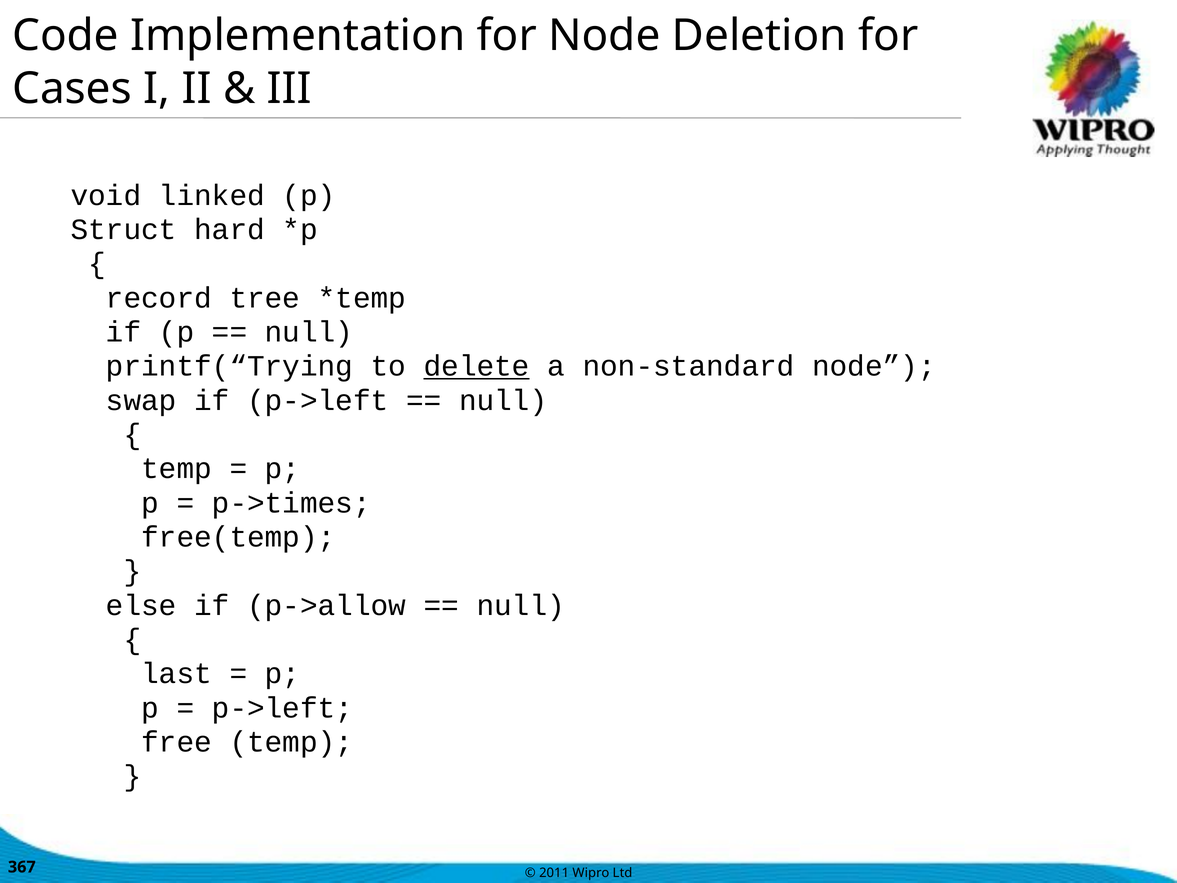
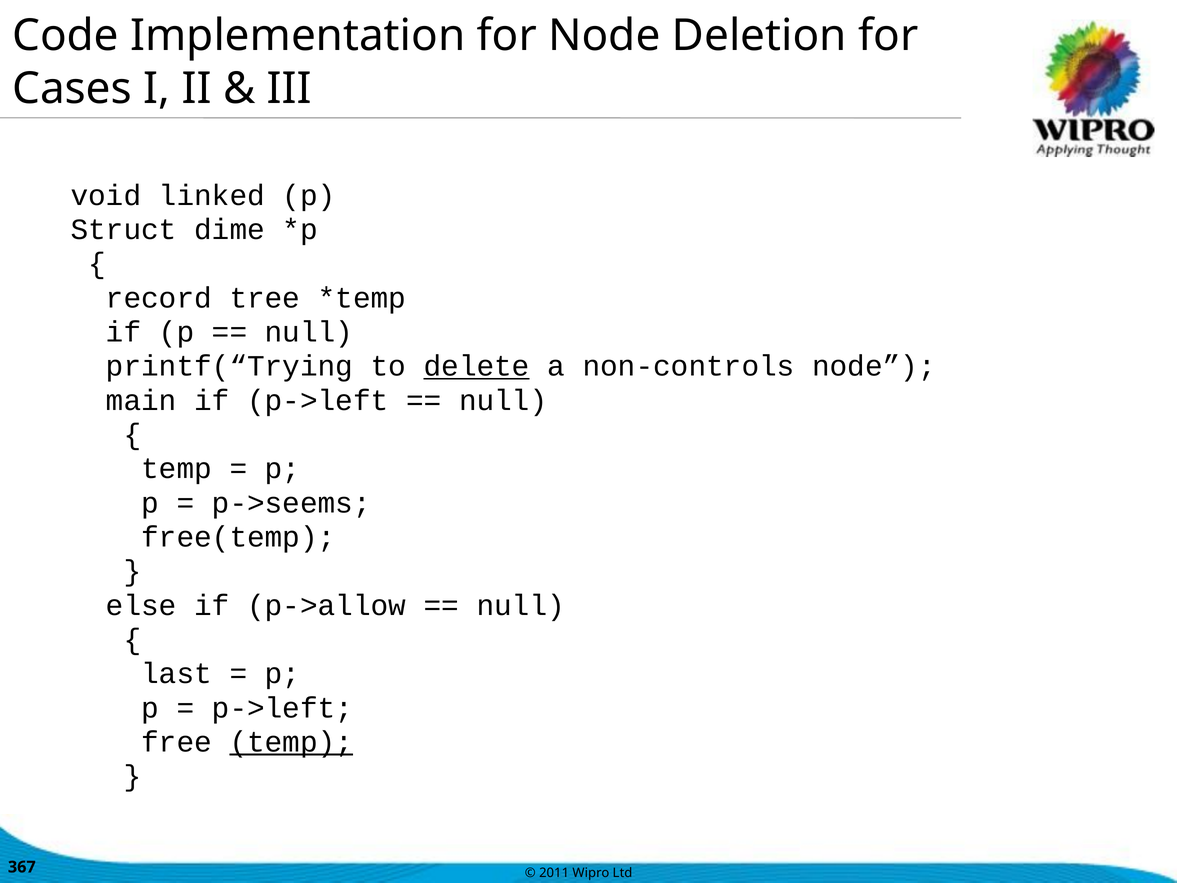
hard: hard -> dime
non-standard: non-standard -> non-controls
swap: swap -> main
p->times: p->times -> p->seems
temp at (291, 742) underline: none -> present
